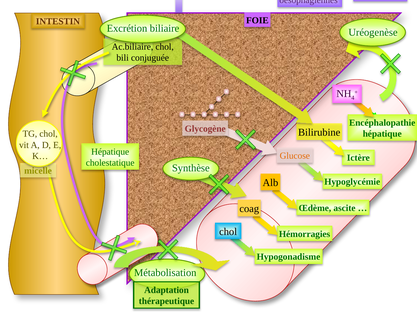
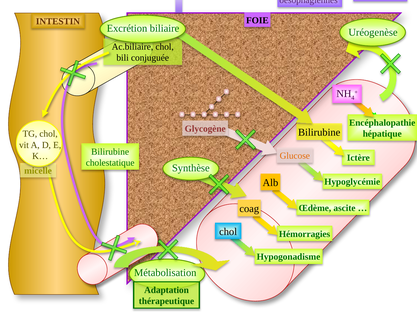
Hépatique at (110, 152): Hépatique -> Bilirubine
